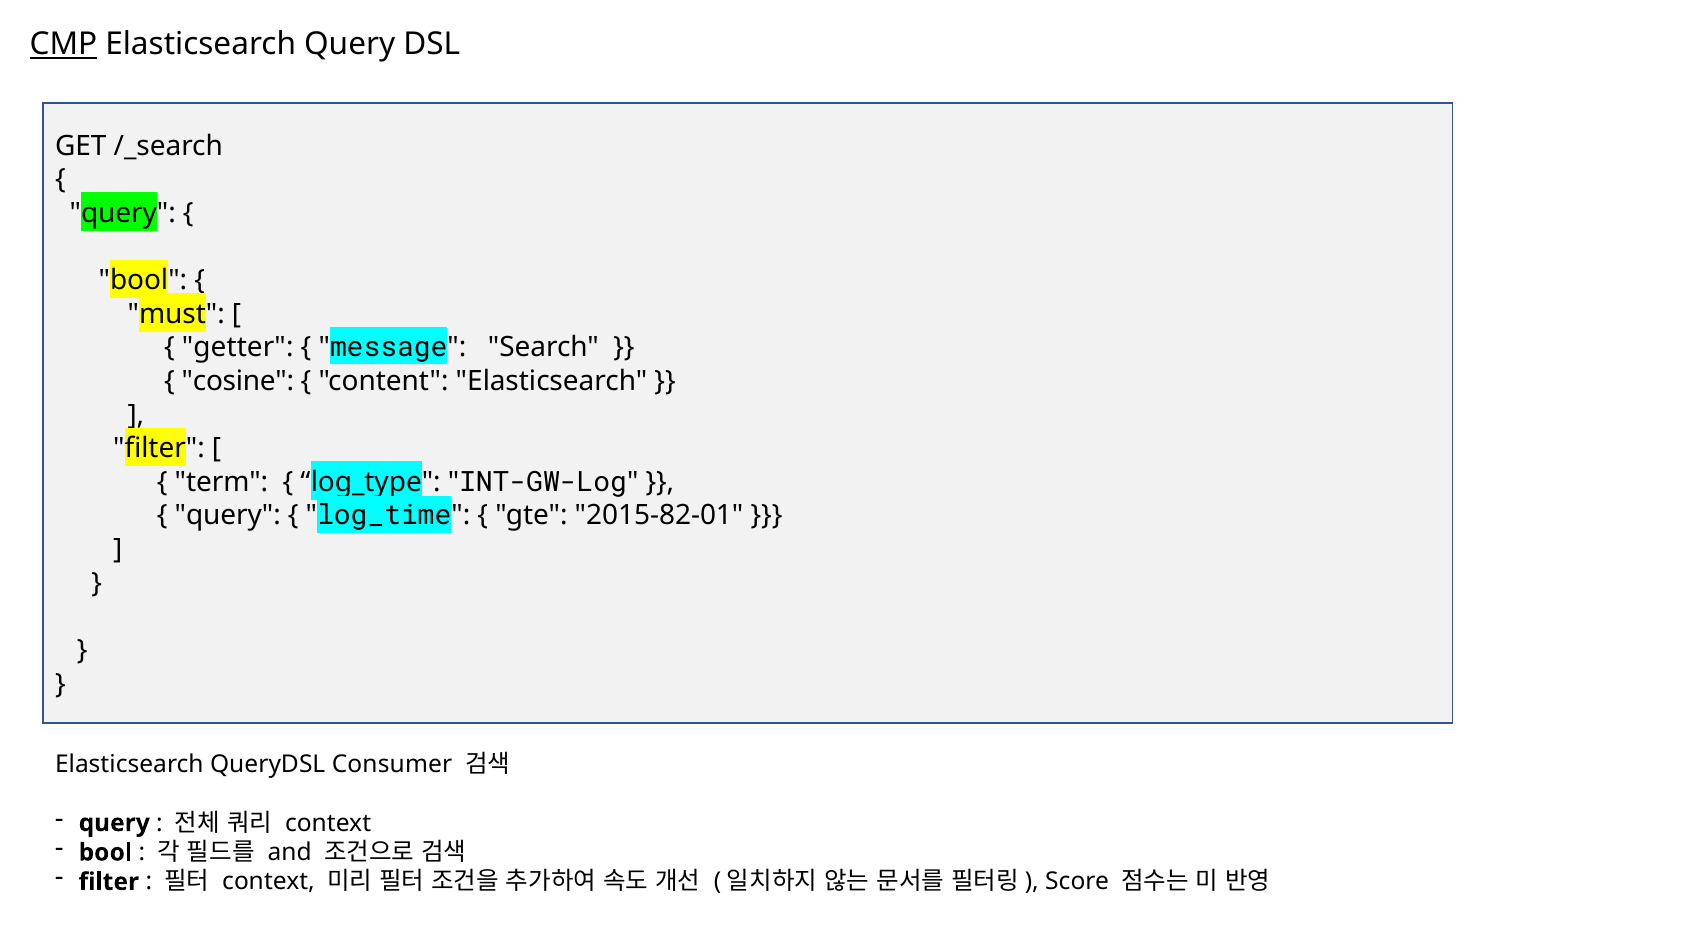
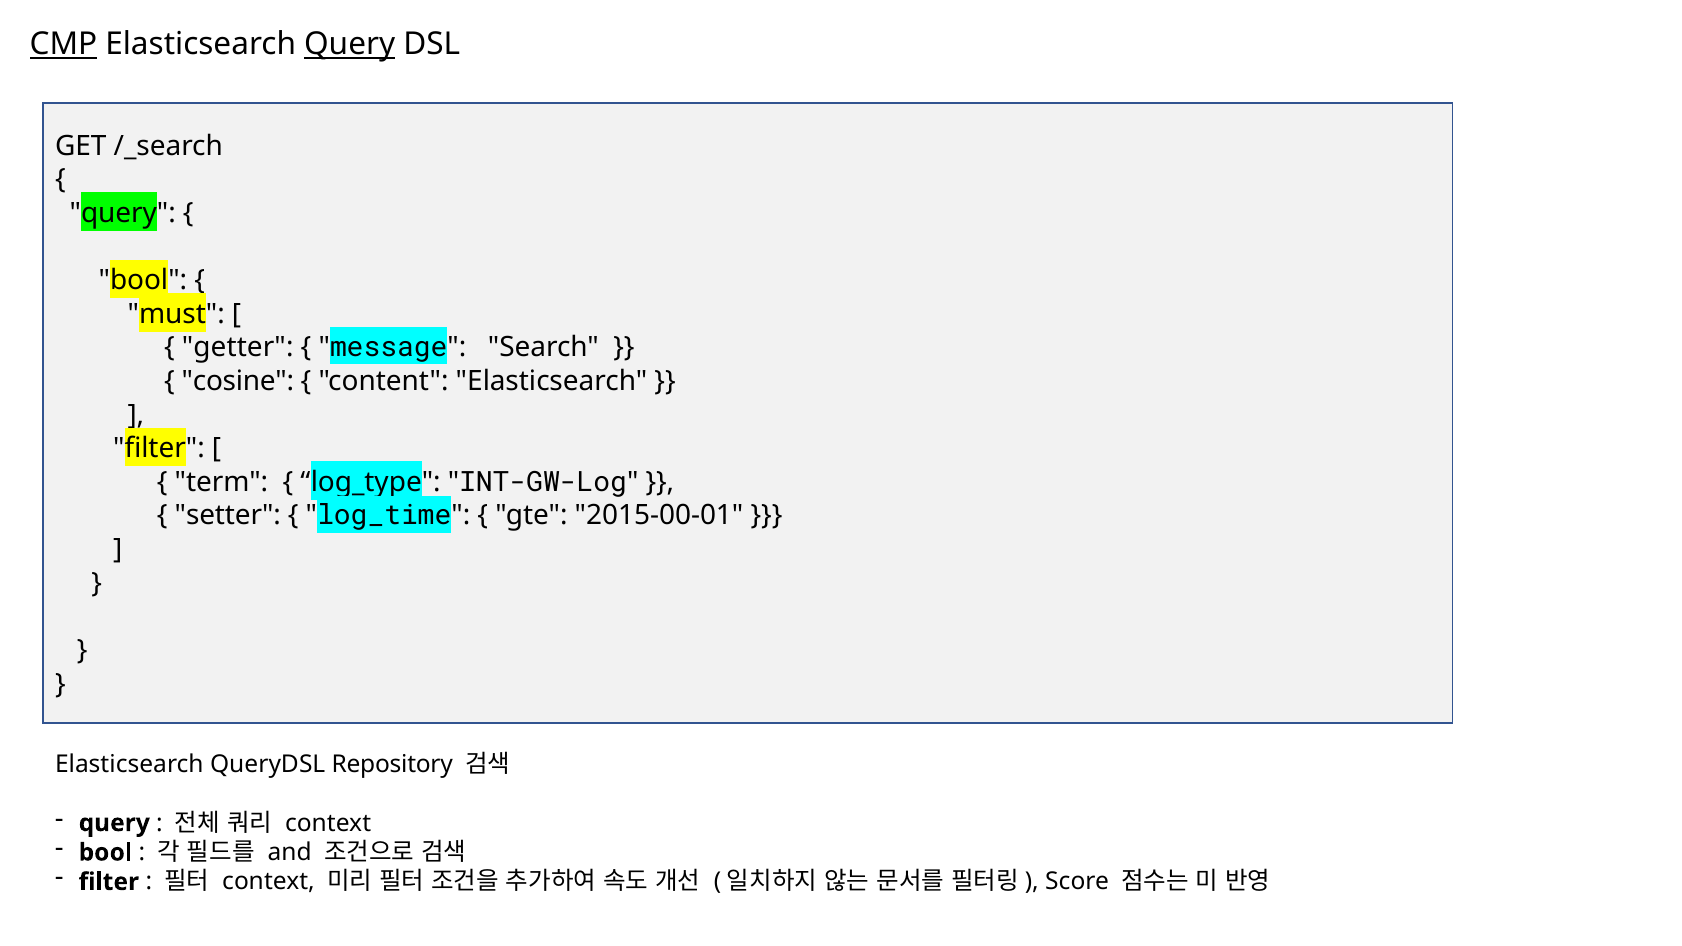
Query at (350, 44) underline: none -> present
query at (228, 516): query -> setter
2015-82-01: 2015-82-01 -> 2015-00-01
Consumer: Consumer -> Repository
